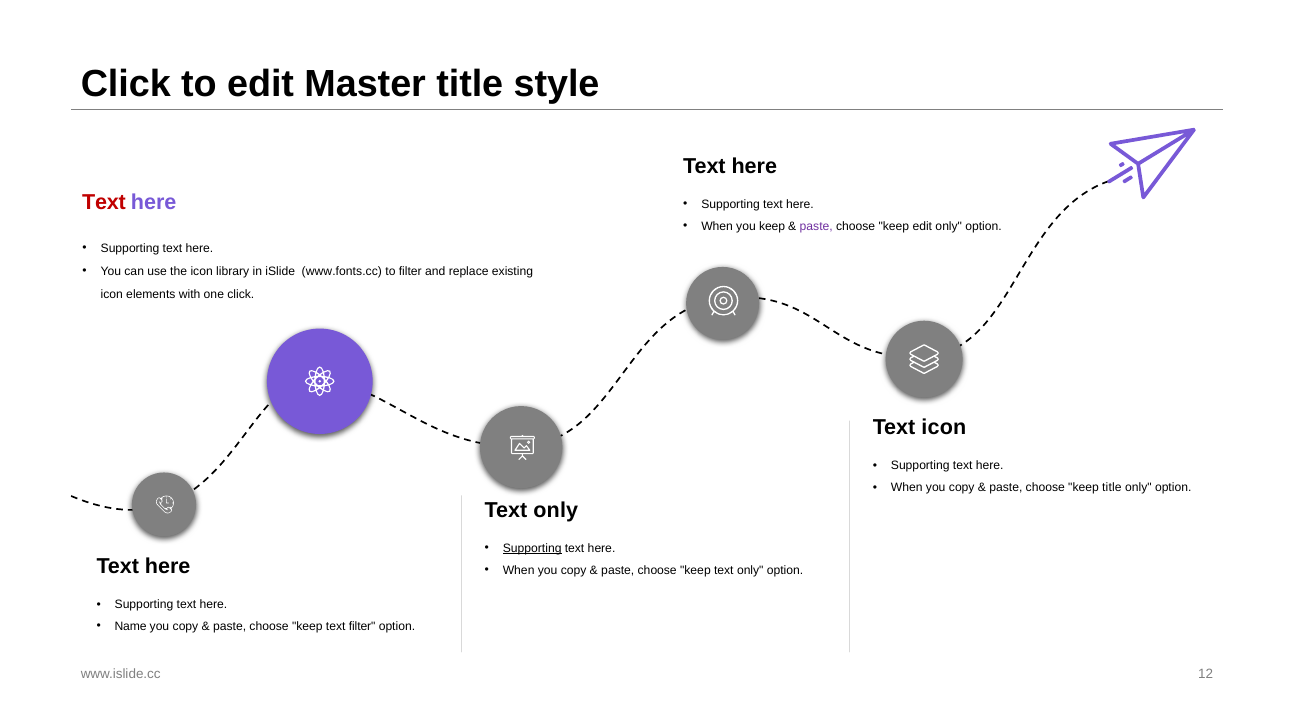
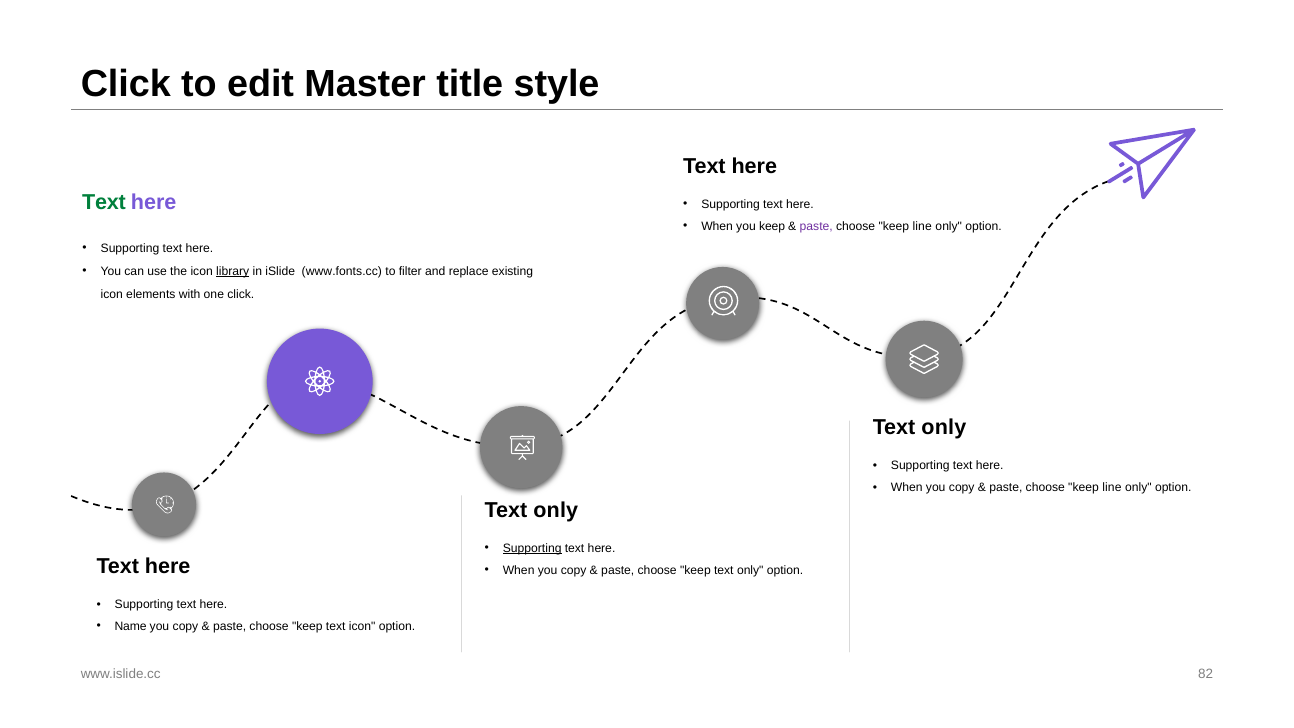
Text at (104, 203) colour: red -> green
edit at (922, 226): edit -> line
library underline: none -> present
icon at (944, 427): icon -> only
title at (1112, 488): title -> line
text filter: filter -> icon
12: 12 -> 82
